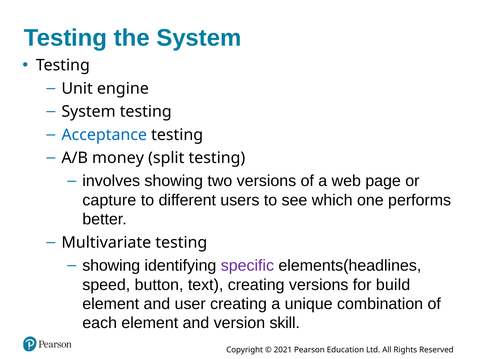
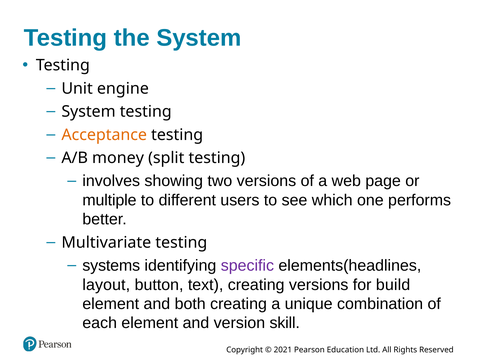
Acceptance colour: blue -> orange
capture: capture -> multiple
showing at (111, 266): showing -> systems
speed: speed -> layout
user: user -> both
